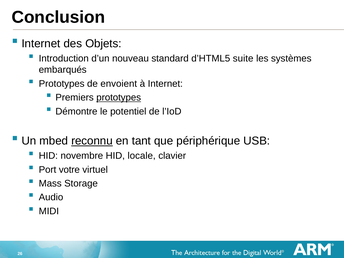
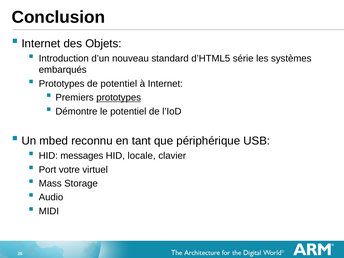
suite: suite -> série
de envoient: envoient -> potentiel
reconnu underline: present -> none
novembre: novembre -> messages
